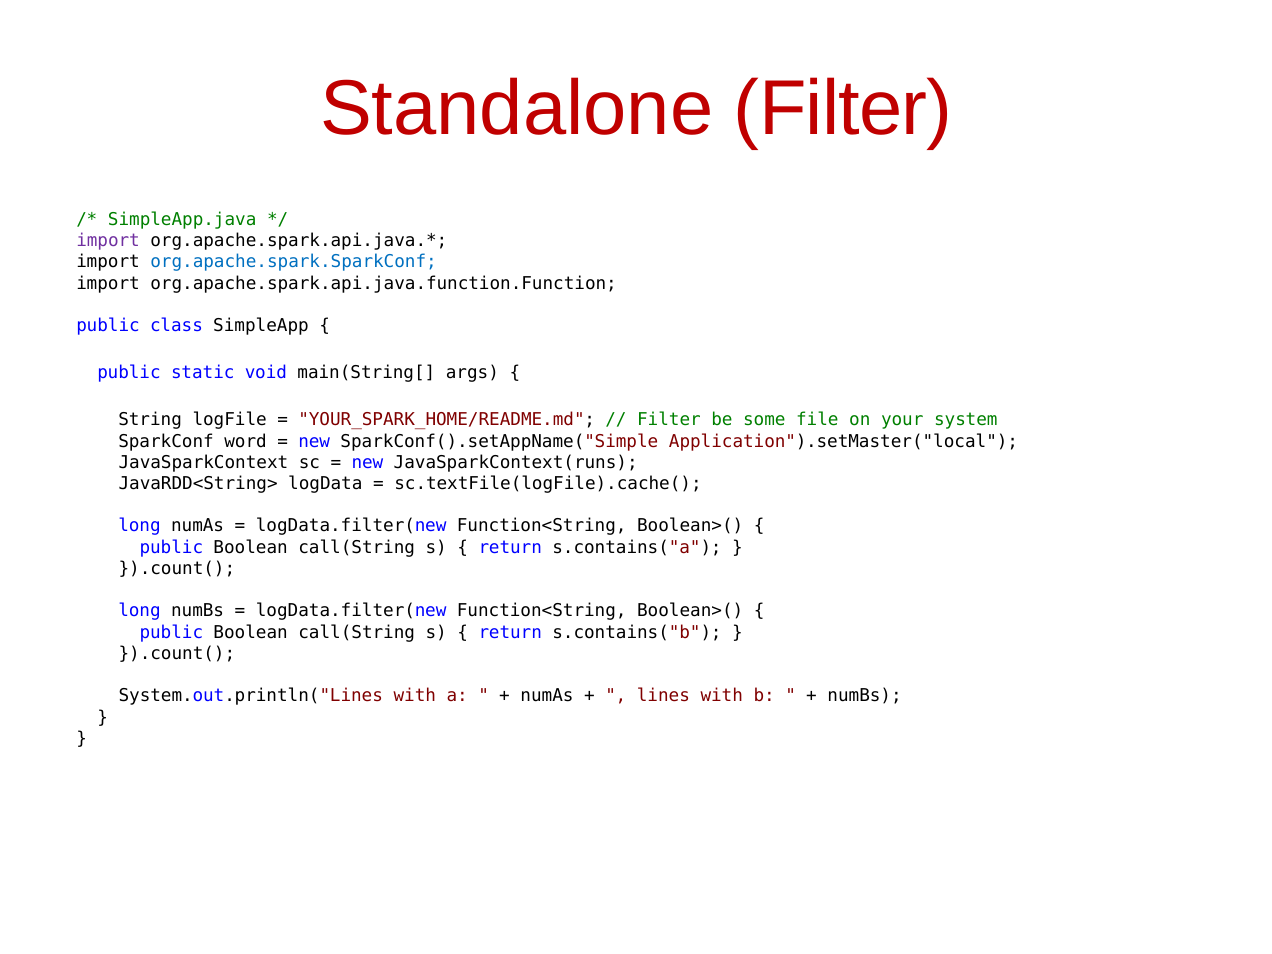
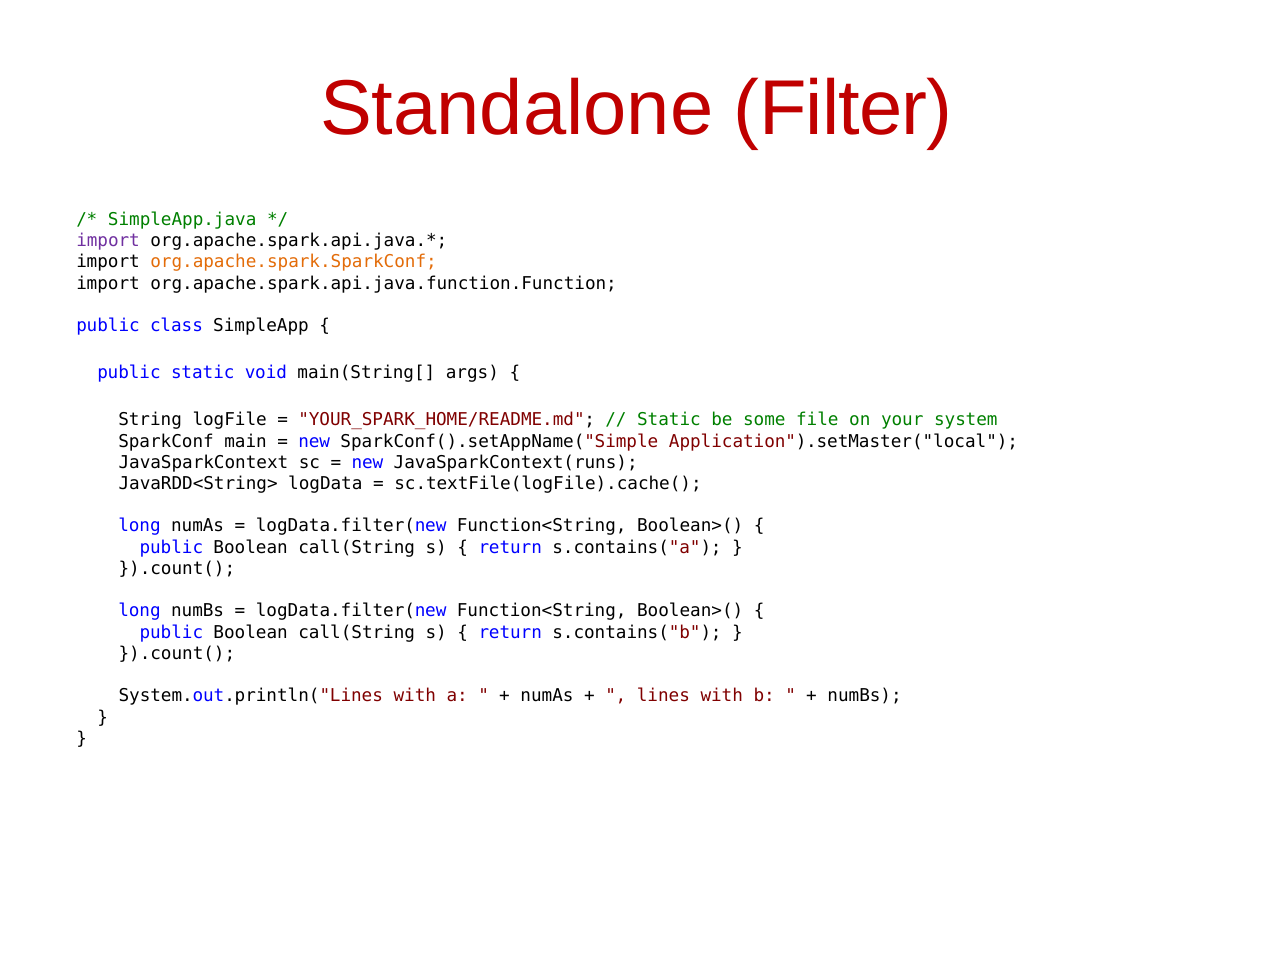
org.apache.spark.SparkConf colour: blue -> orange
Filter at (669, 420): Filter -> Static
word: word -> main
